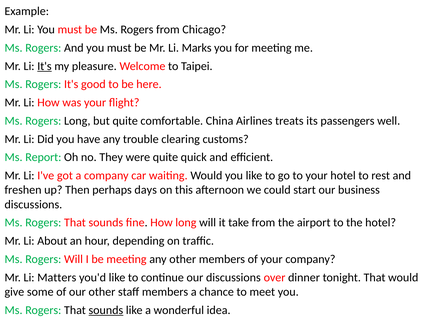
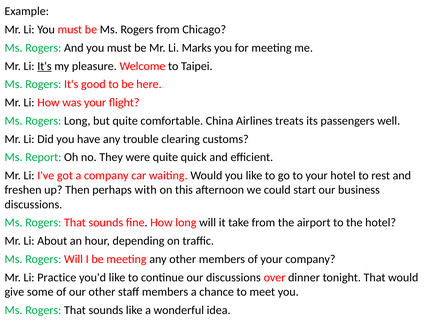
days: days -> with
Matters: Matters -> Practice
sounds at (106, 310) underline: present -> none
